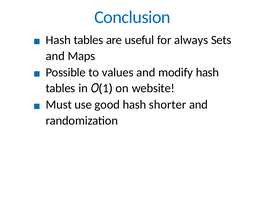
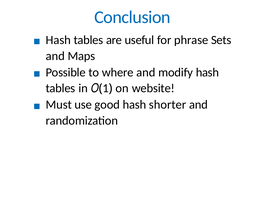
always: always -> phrase
values: values -> where
